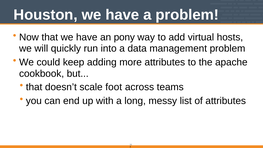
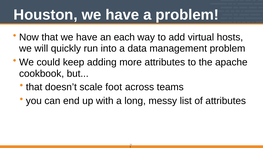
pony: pony -> each
